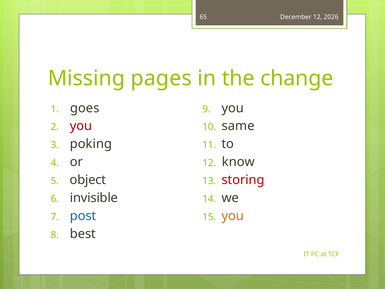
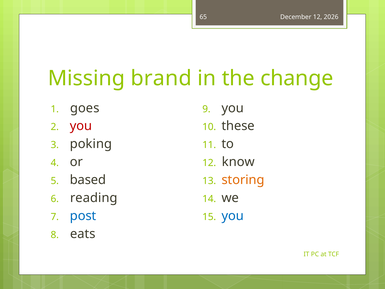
pages: pages -> brand
same: same -> these
object: object -> based
storing colour: red -> orange
invisible: invisible -> reading
you at (233, 216) colour: orange -> blue
best: best -> eats
